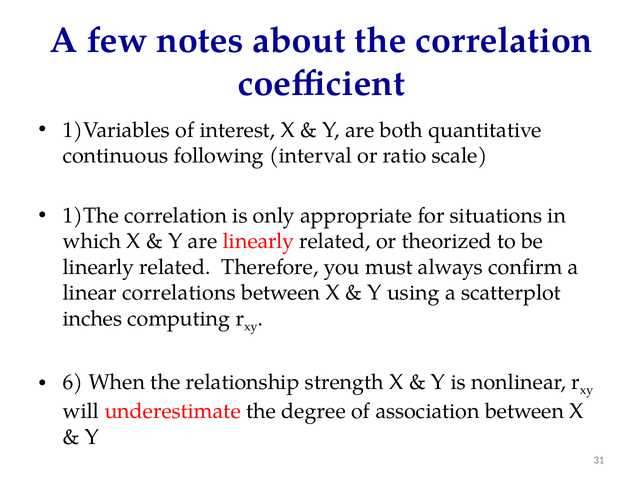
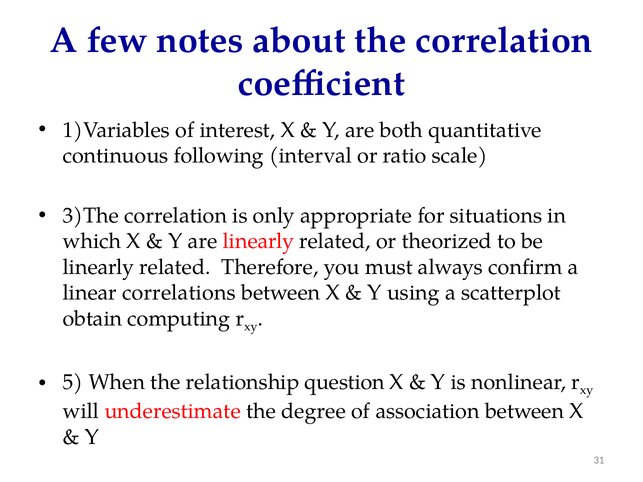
1)The: 1)The -> 3)The
inches: inches -> obtain
6: 6 -> 5
strength: strength -> question
